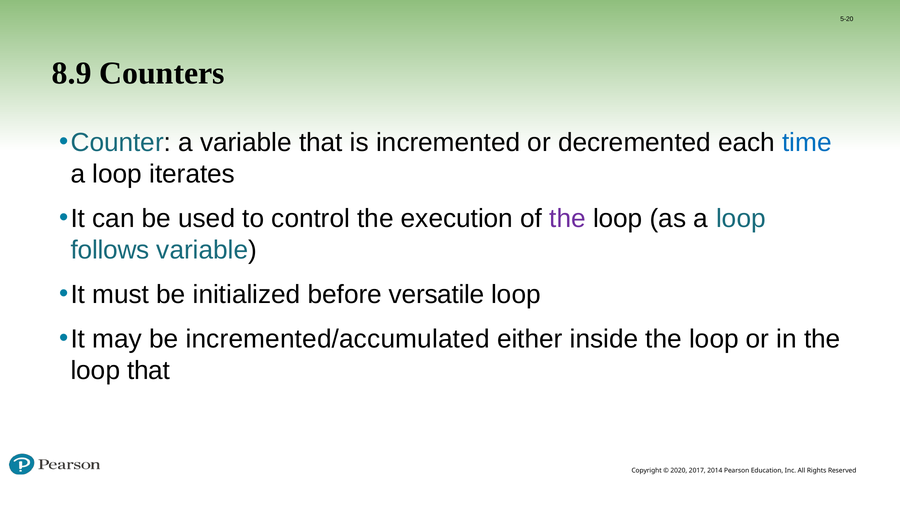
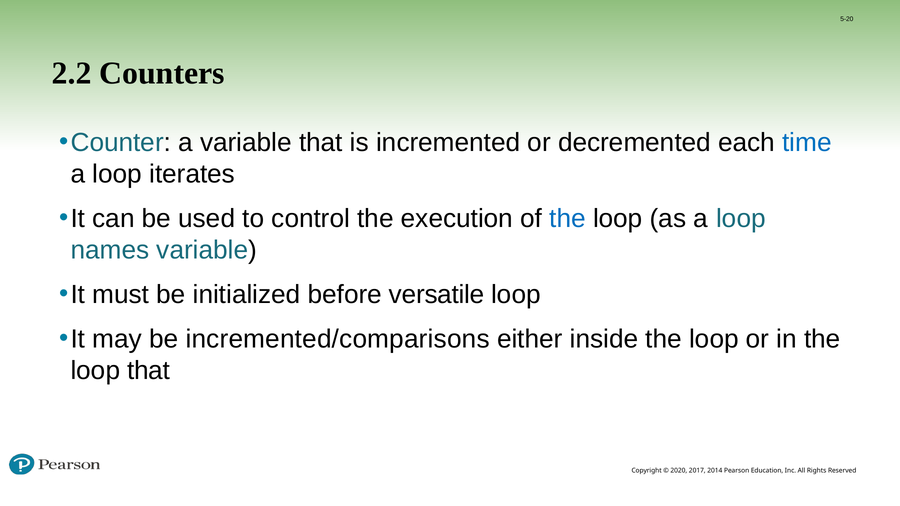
8.9: 8.9 -> 2.2
the at (568, 219) colour: purple -> blue
follows: follows -> names
incremented/accumulated: incremented/accumulated -> incremented/comparisons
